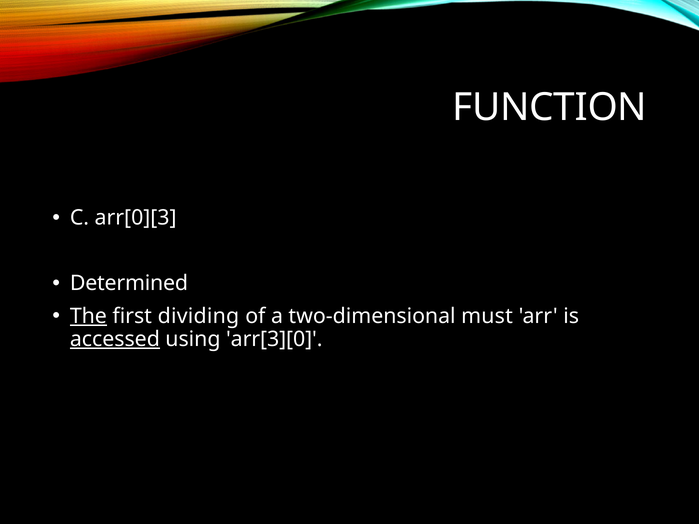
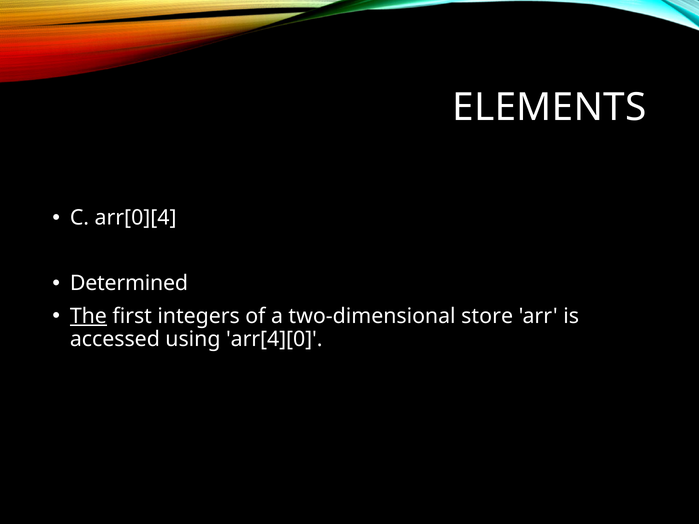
FUNCTION: FUNCTION -> ELEMENTS
arr[0][3: arr[0][3 -> arr[0][4
dividing: dividing -> integers
must: must -> store
accessed underline: present -> none
arr[3][0: arr[3][0 -> arr[4][0
